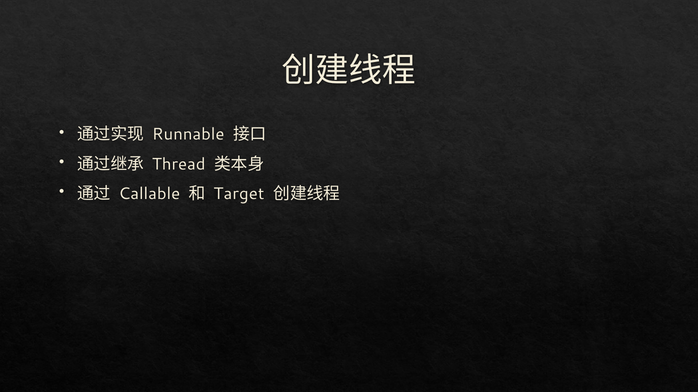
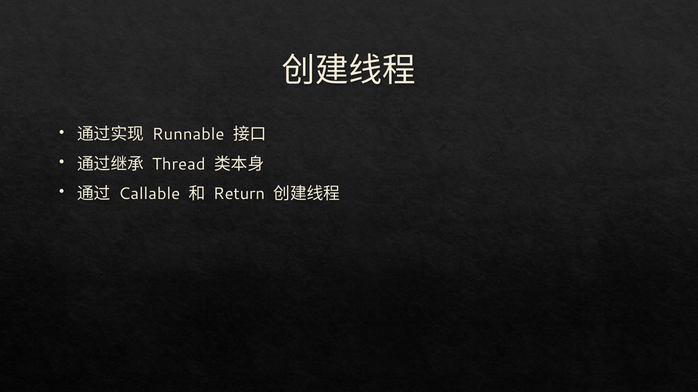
Target: Target -> Return
